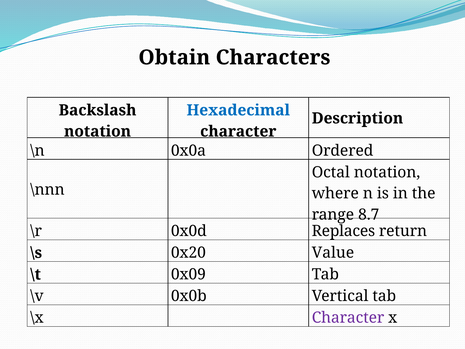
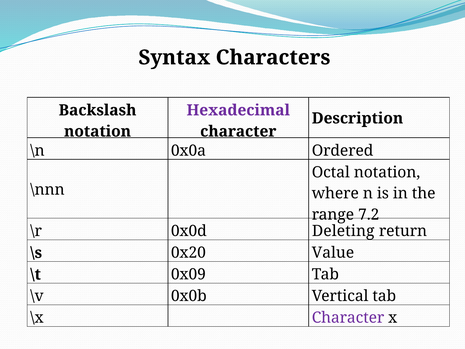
Obtain: Obtain -> Syntax
Hexadecimal colour: blue -> purple
8.7: 8.7 -> 7.2
Replaces: Replaces -> Deleting
